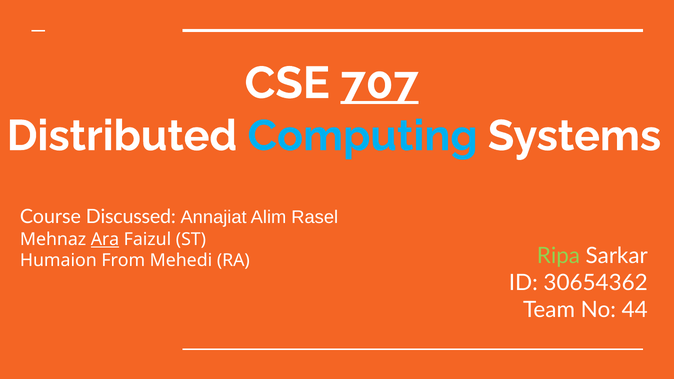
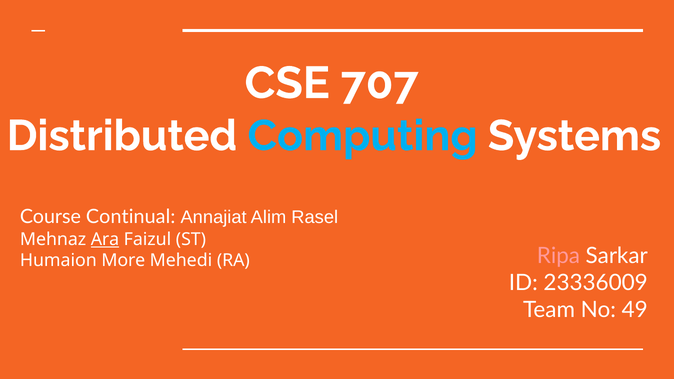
707 underline: present -> none
Discussed: Discussed -> Continual
Ripa colour: light green -> pink
From: From -> More
30654362: 30654362 -> 23336009
44: 44 -> 49
